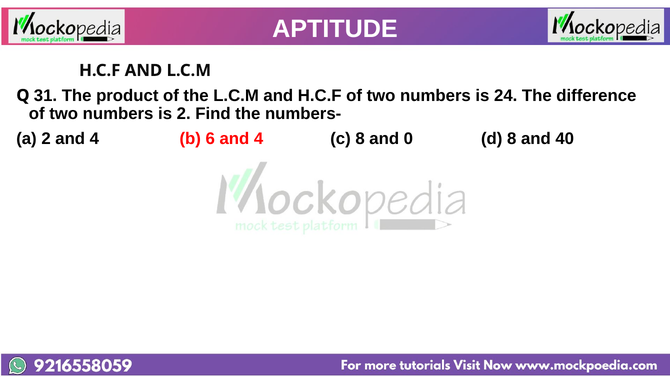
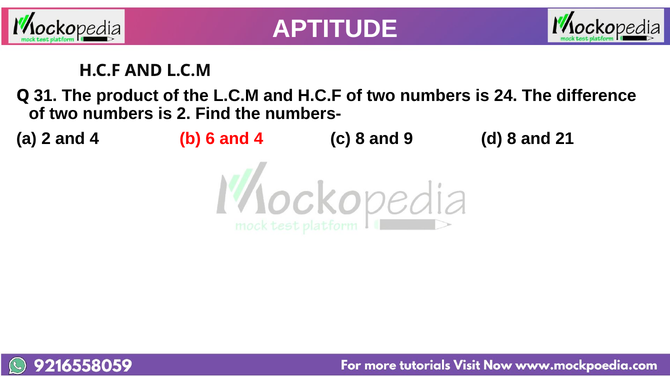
0: 0 -> 9
40: 40 -> 21
